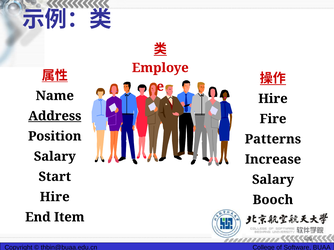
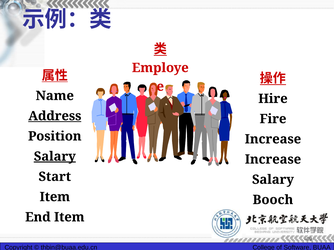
Patterns at (273, 139): Patterns -> Increase
Salary at (55, 157) underline: none -> present
Hire at (55, 197): Hire -> Item
